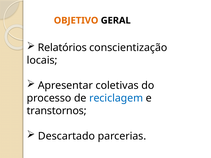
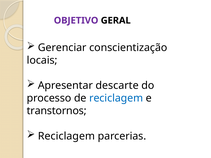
OBJETIVO colour: orange -> purple
Relatórios: Relatórios -> Gerenciar
coletivas: coletivas -> descarte
Descartado at (66, 136): Descartado -> Reciclagem
